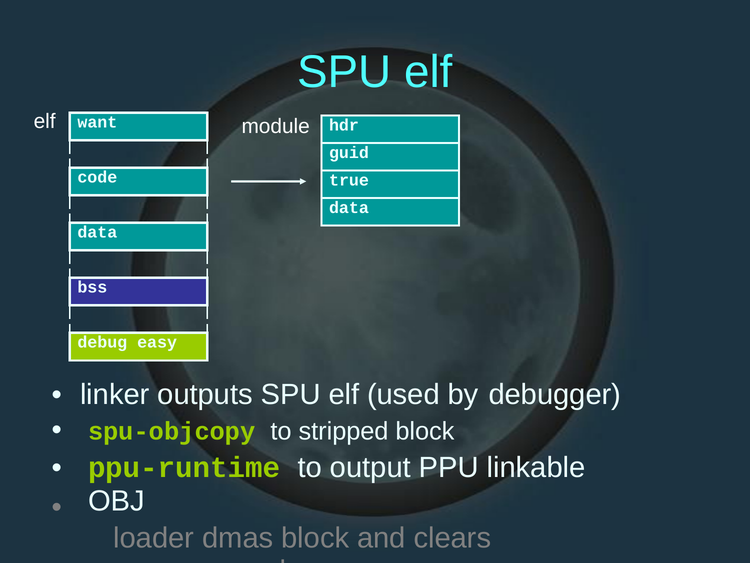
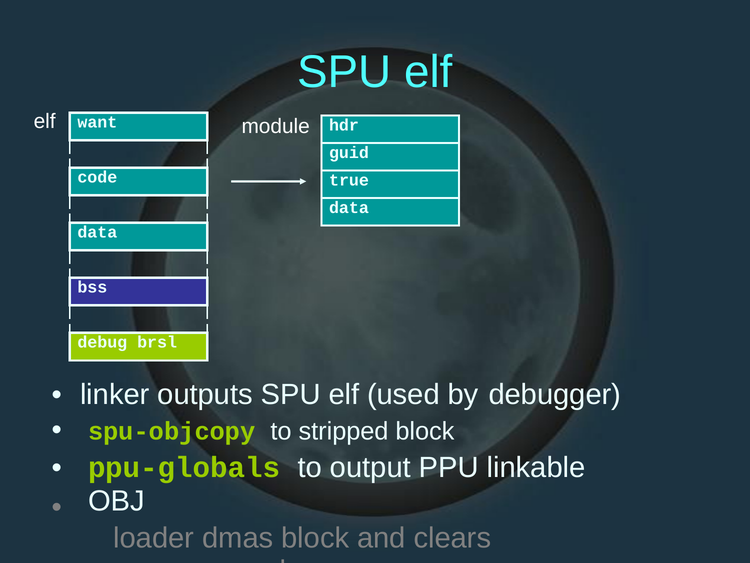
easy: easy -> brsl
ppu-runtime: ppu-runtime -> ppu-globals
